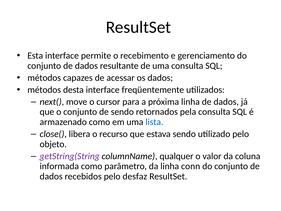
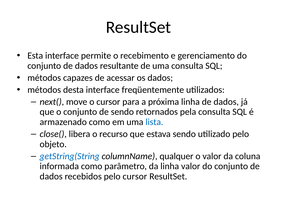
getString(String colour: purple -> blue
linha conn: conn -> valor
pelo desfaz: desfaz -> cursor
